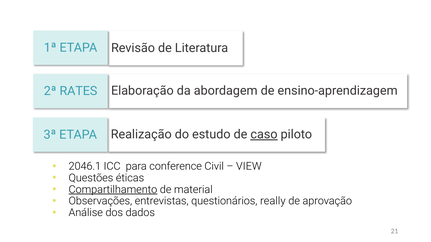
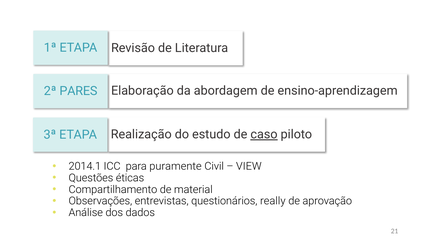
RATES: RATES -> PARES
2046.1: 2046.1 -> 2014.1
conference: conference -> puramente
Compartilhamento underline: present -> none
